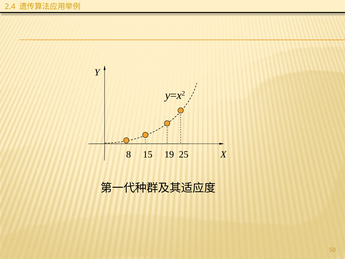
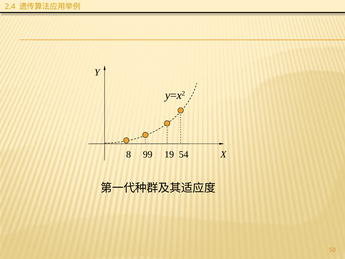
15: 15 -> 99
25: 25 -> 54
